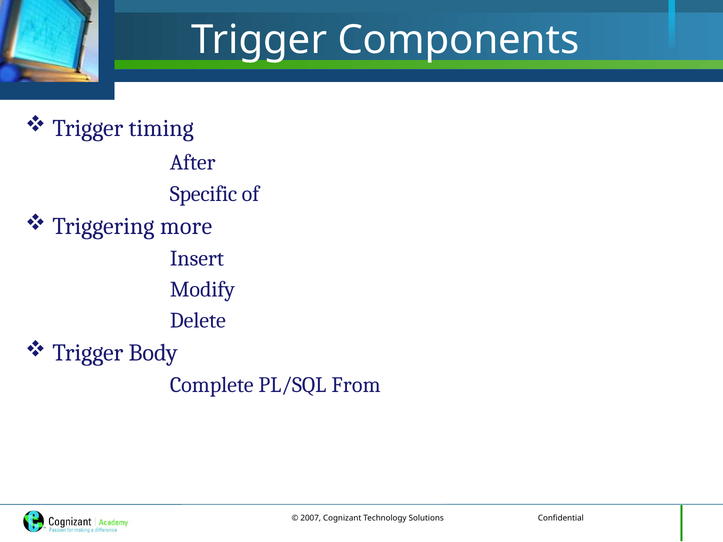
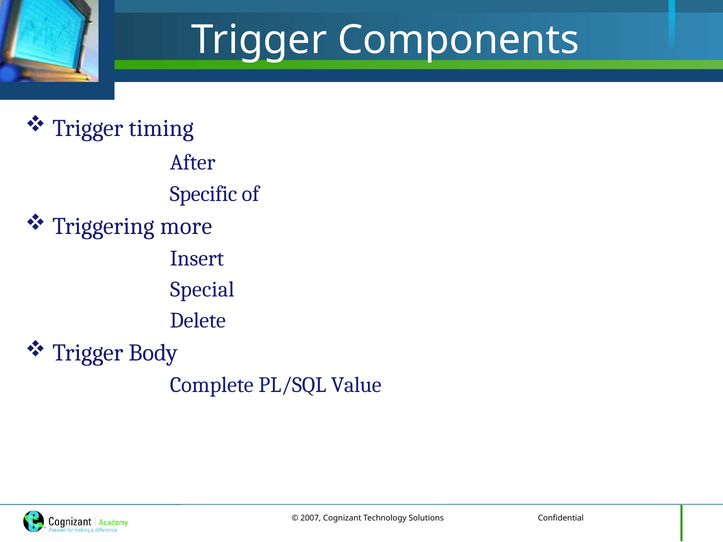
Modify: Modify -> Special
From: From -> Value
